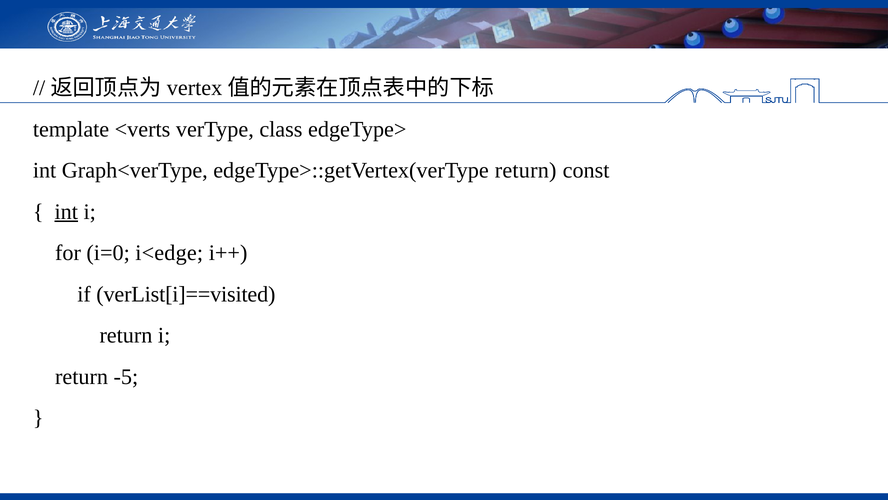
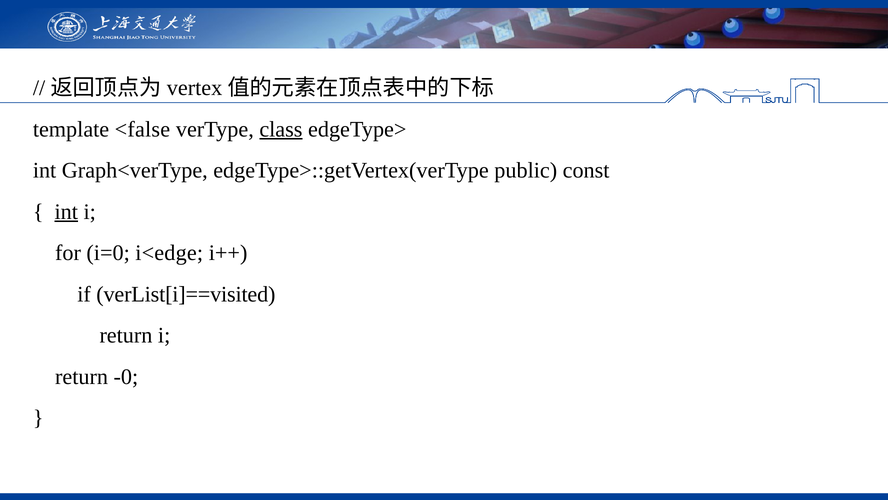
<verts: <verts -> <false
class underline: none -> present
edgeType>::getVertex(verType return: return -> public
-5: -5 -> -0
